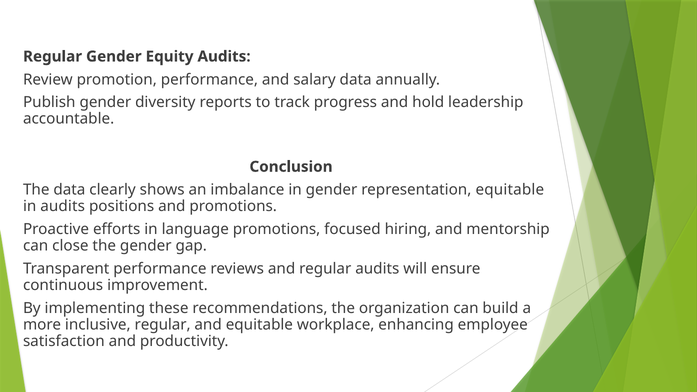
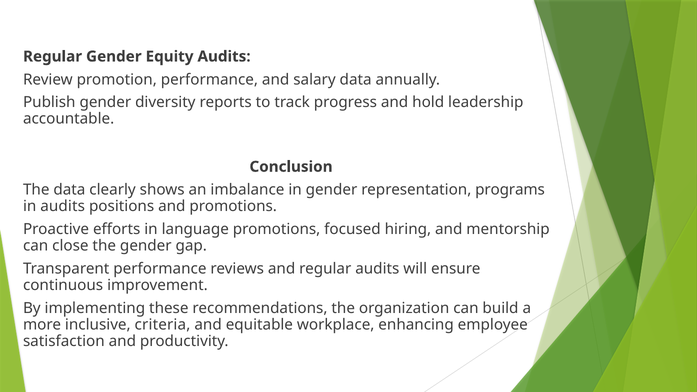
representation equitable: equitable -> programs
inclusive regular: regular -> criteria
